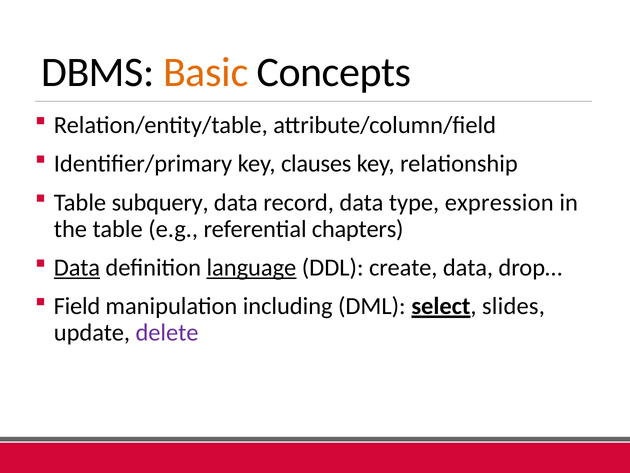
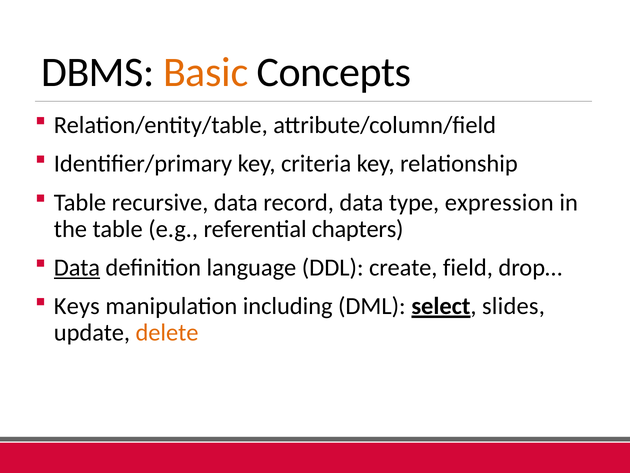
clauses: clauses -> criteria
subquery: subquery -> recursive
language underline: present -> none
create data: data -> field
Field: Field -> Keys
delete colour: purple -> orange
